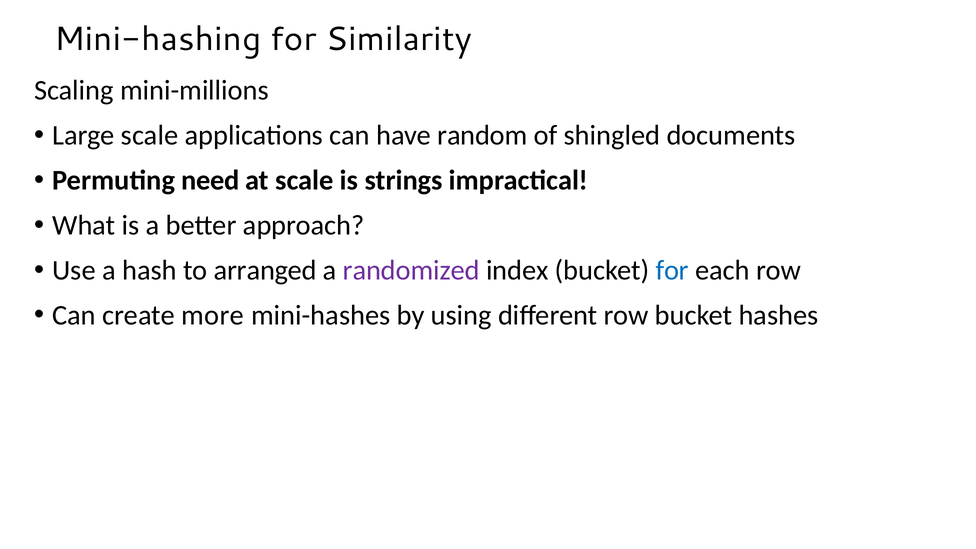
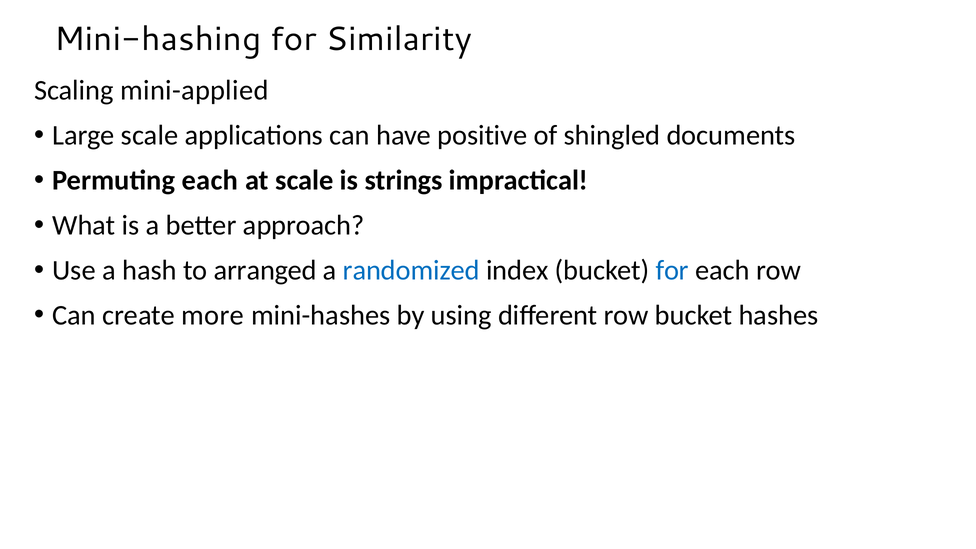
mini-millions: mini-millions -> mini-applied
random: random -> positive
Permuting need: need -> each
randomized colour: purple -> blue
